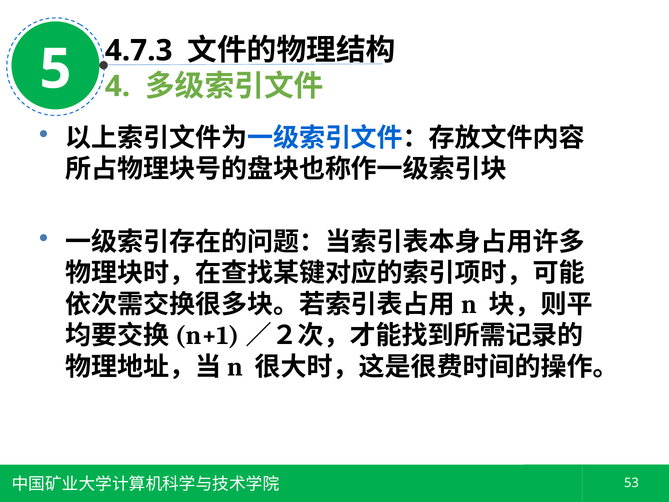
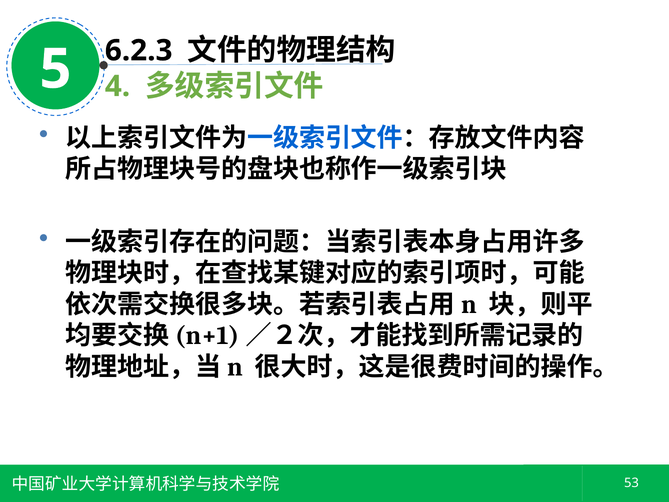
4.7.3: 4.7.3 -> 6.2.3
